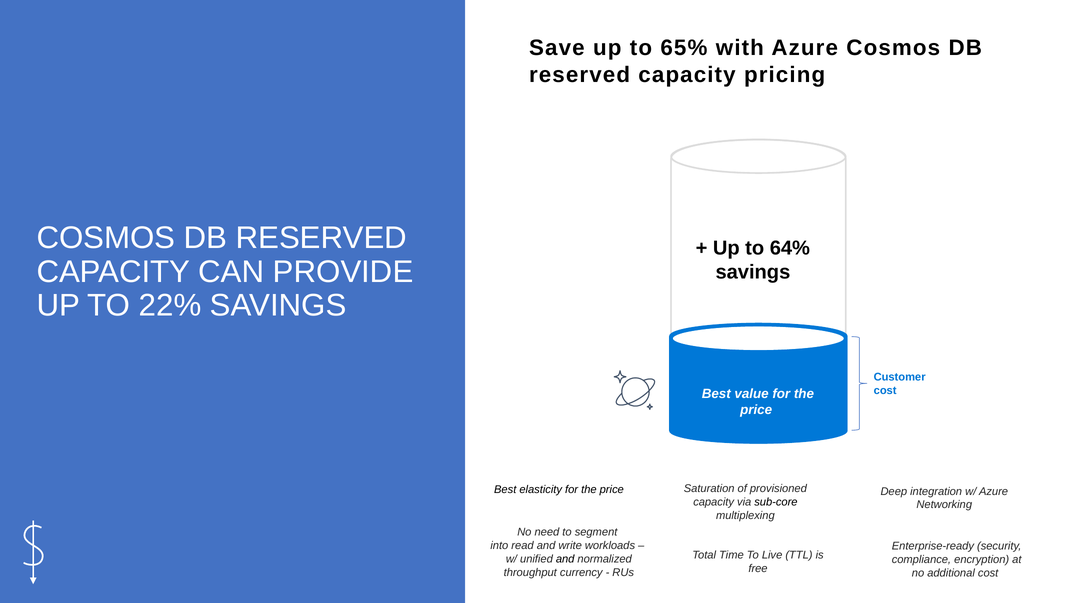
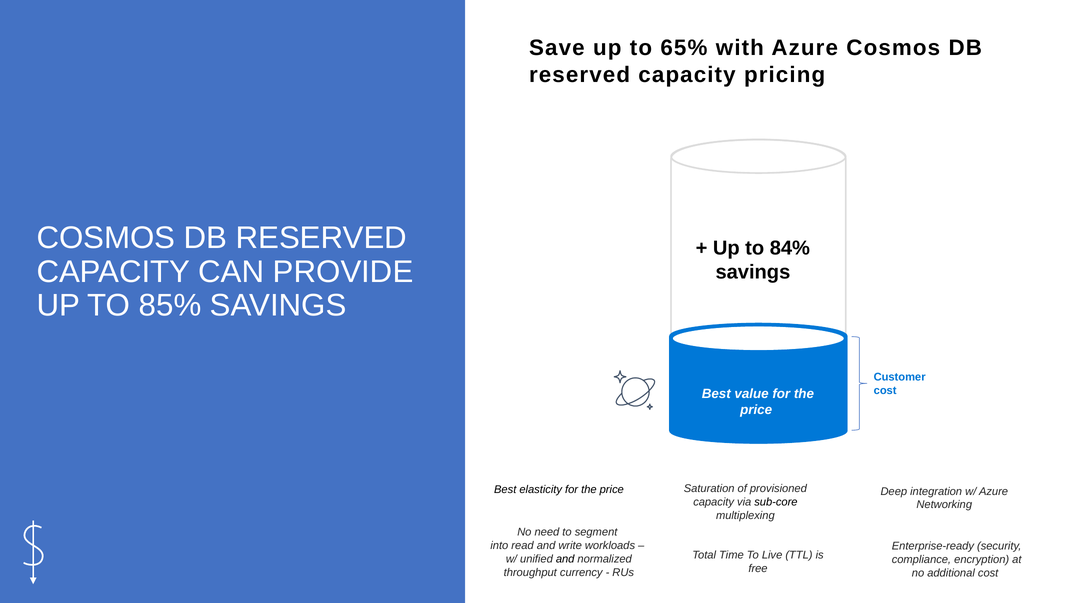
64%: 64% -> 84%
22%: 22% -> 85%
